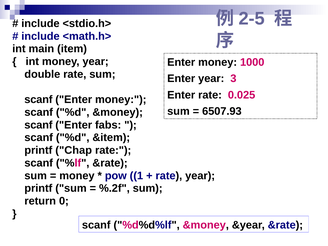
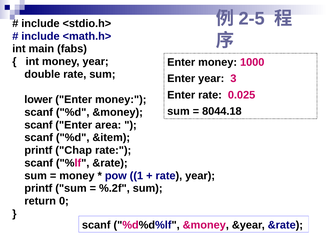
item: item -> fabs
scanf at (38, 100): scanf -> lower
6507.93: 6507.93 -> 8044.18
fabs: fabs -> area
